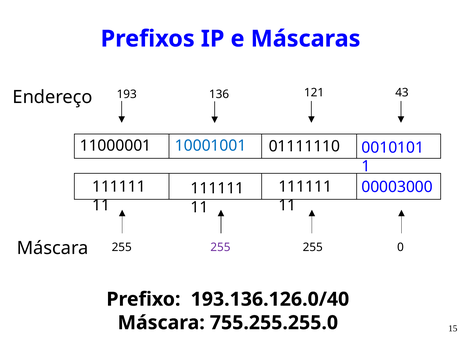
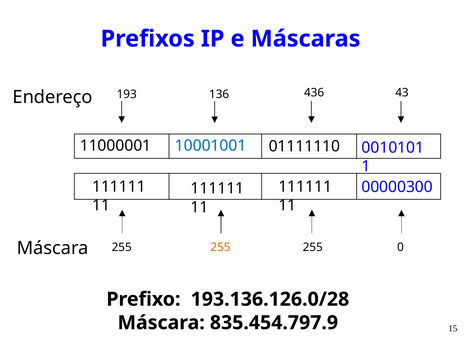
121: 121 -> 436
00003000: 00003000 -> 00000300
255 at (220, 247) colour: purple -> orange
193.136.126.0/40: 193.136.126.0/40 -> 193.136.126.0/28
755.255.255.0: 755.255.255.0 -> 835.454.797.9
